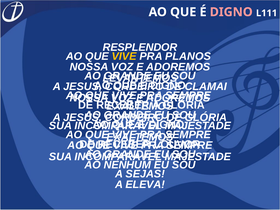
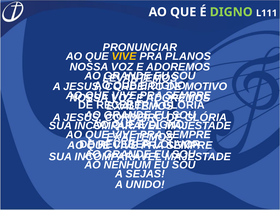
DIGNO at (231, 12) colour: pink -> light green
RESPLENDOR: RESPLENDOR -> PRONUNCIAR
CLAMAI: CLAMAI -> MOTIVO
ELEVA: ELEVA -> UNIDO
